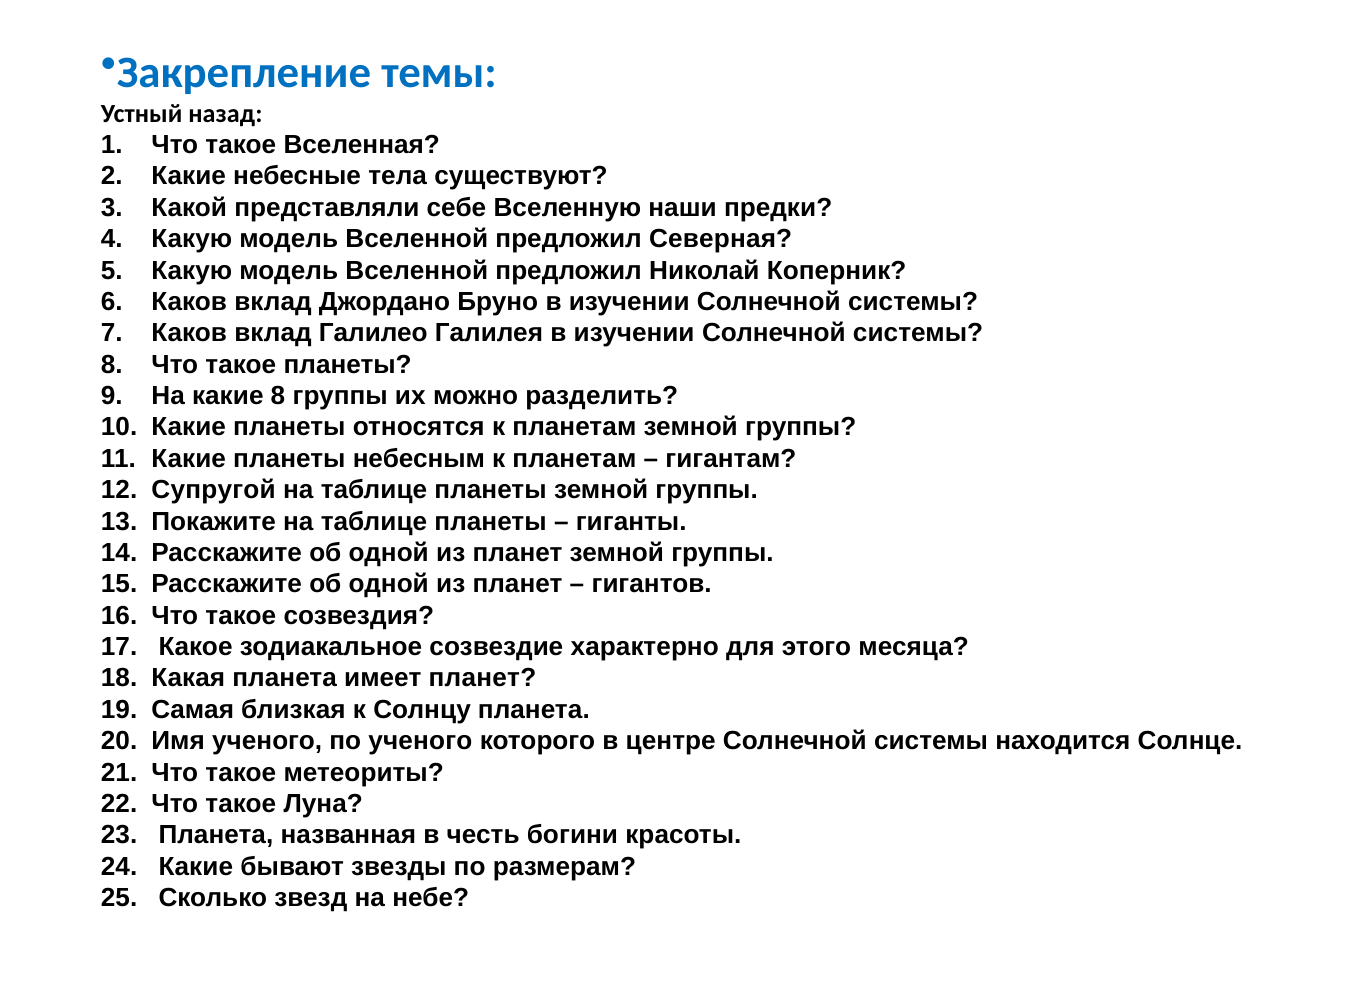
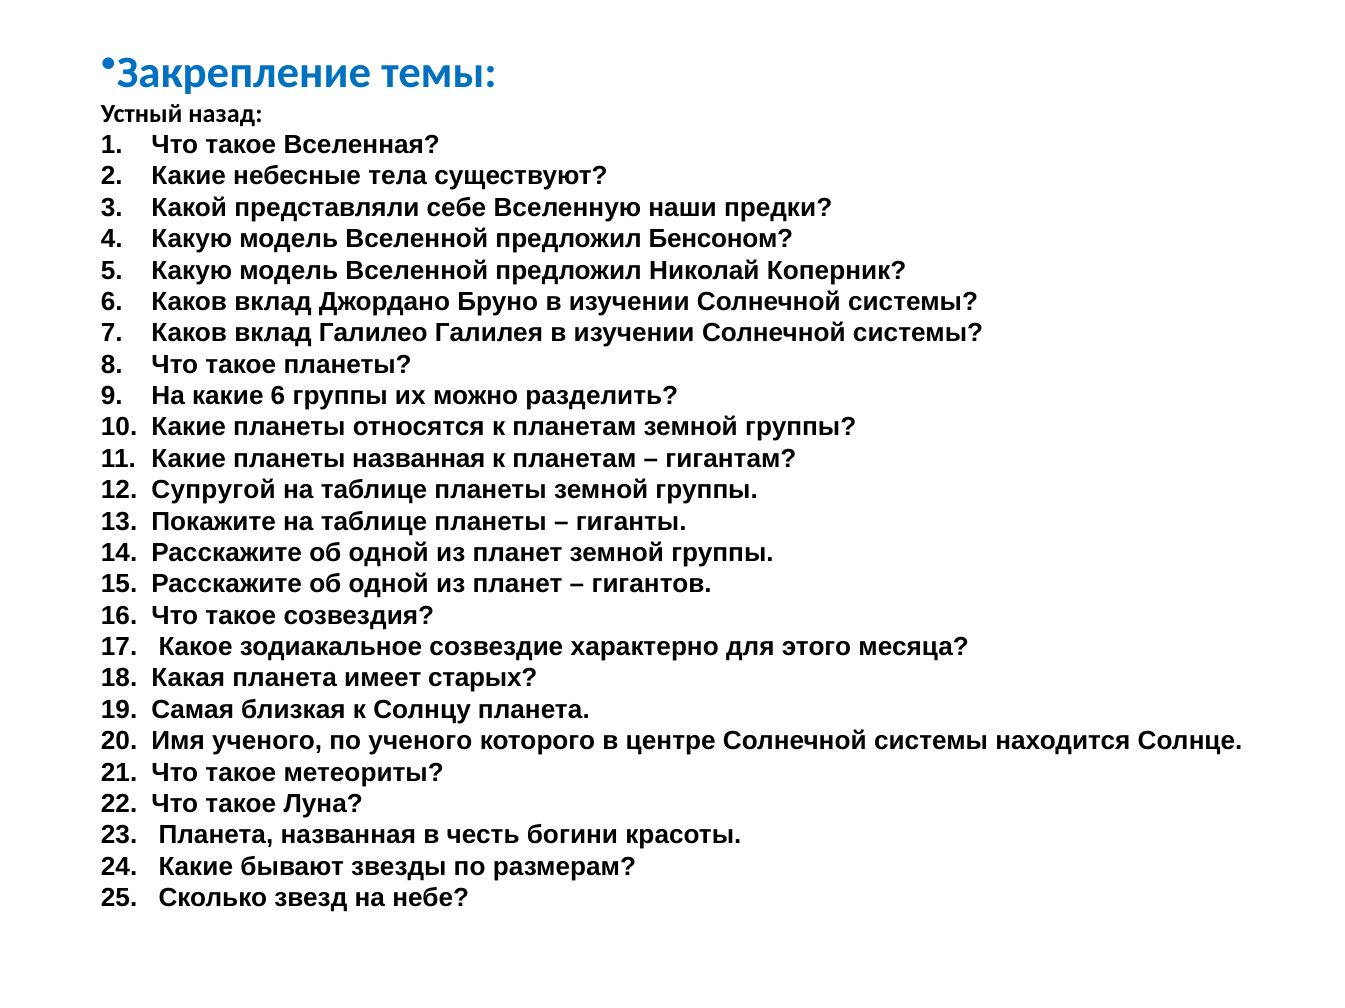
Северная: Северная -> Бенсоном
какие 8: 8 -> 6
планеты небесным: небесным -> названная
имеет планет: планет -> старых
